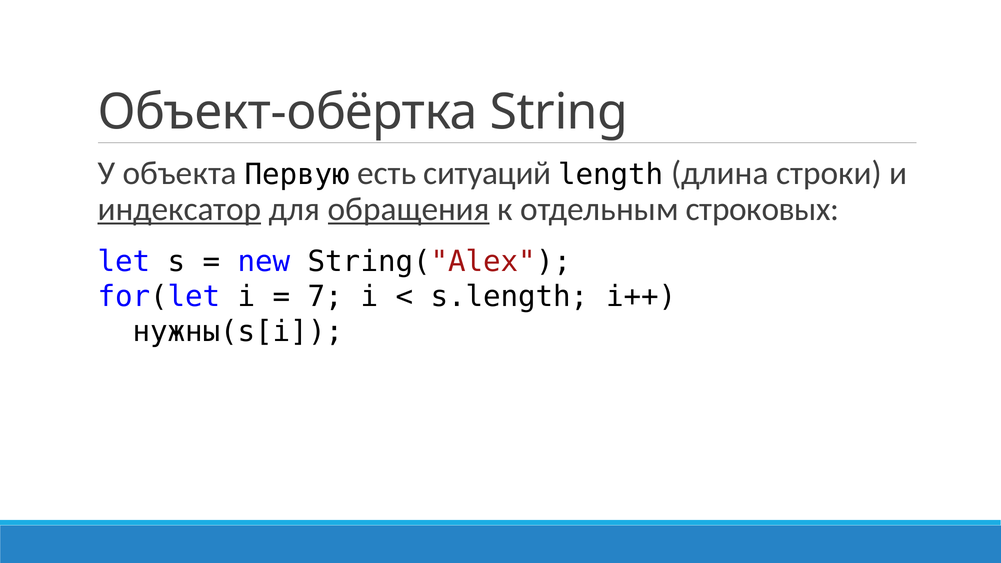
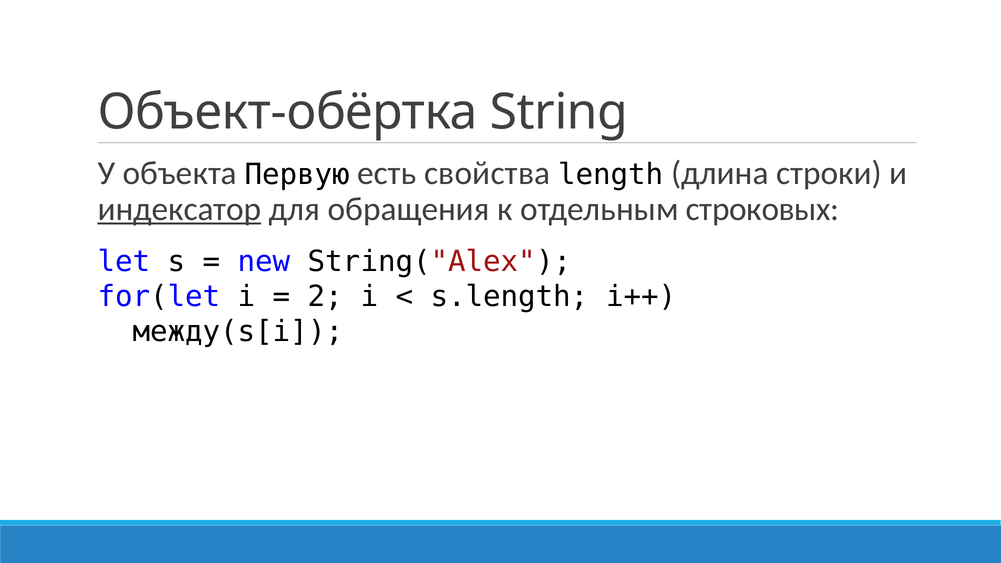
ситуаций: ситуаций -> свойства
обращения underline: present -> none
7: 7 -> 2
нужны(s[i: нужны(s[i -> между(s[i
